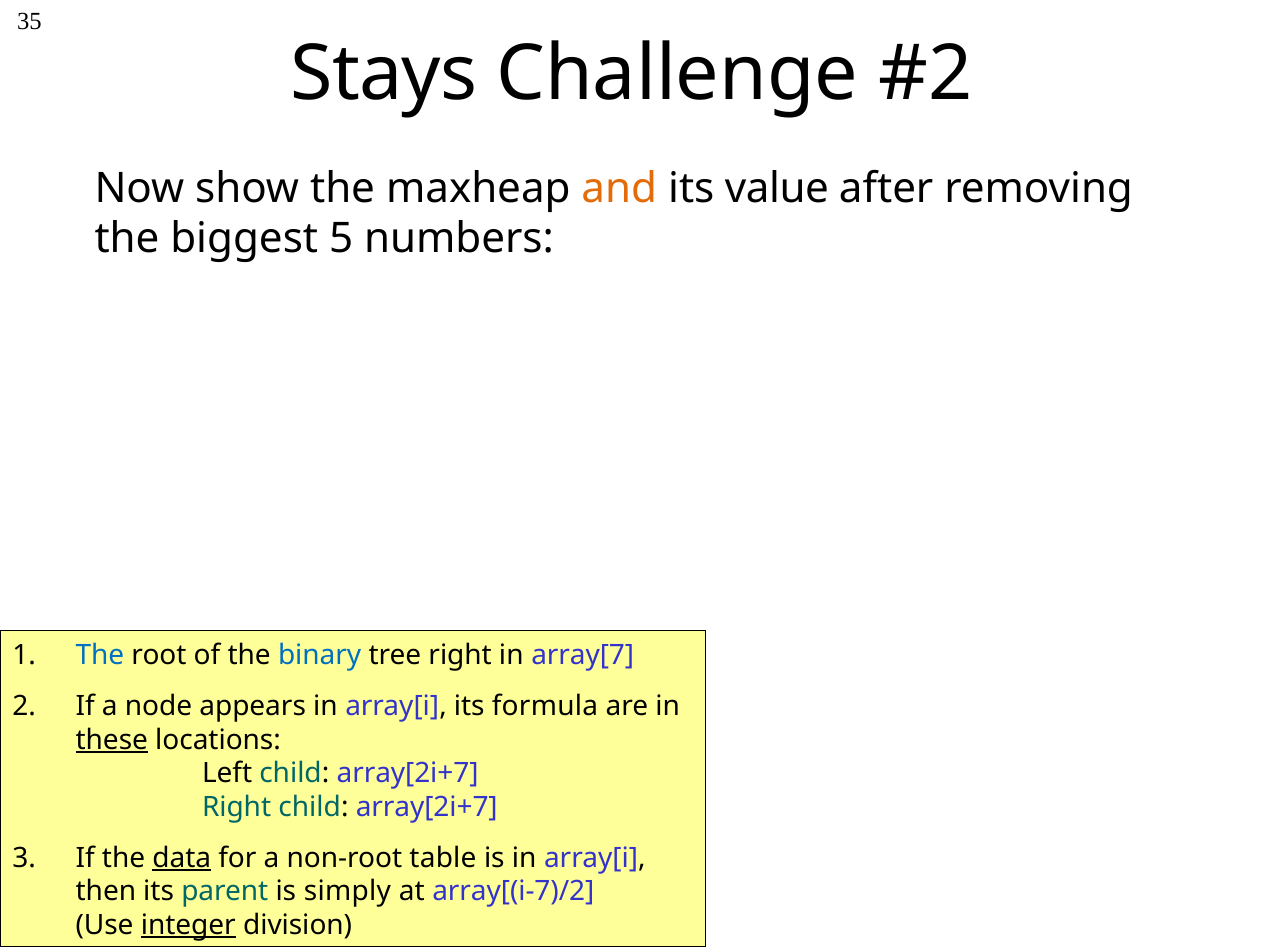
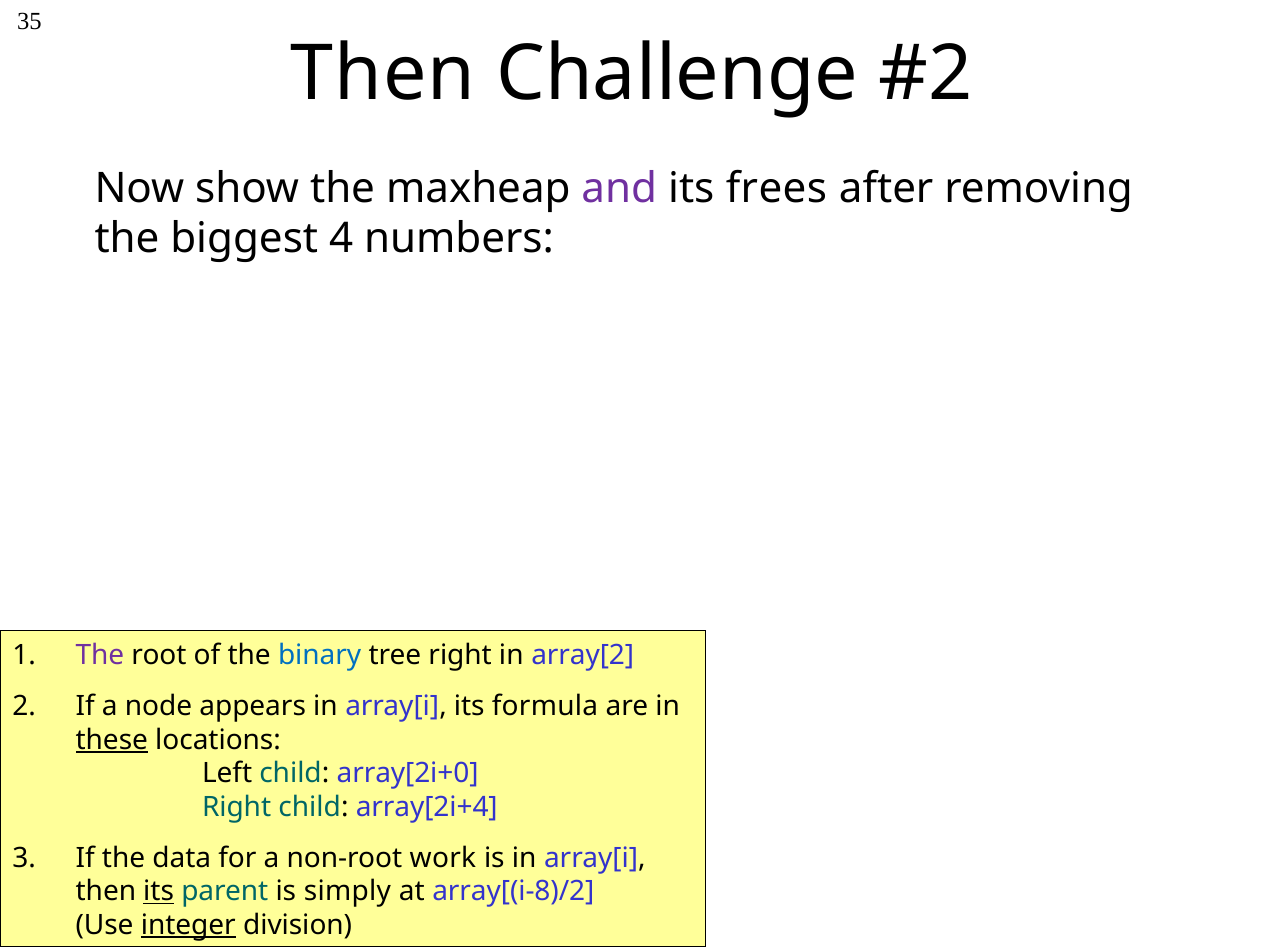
Stays at (384, 74): Stays -> Then
and colour: orange -> purple
value: value -> frees
biggest 5: 5 -> 4
The at (100, 656) colour: blue -> purple
array[7: array[7 -> array[2
array[2i+7 at (408, 774): array[2i+7 -> array[2i+0
Right child array[2i+7: array[2i+7 -> array[2i+4
data underline: present -> none
table: table -> work
its at (159, 891) underline: none -> present
array[(i-7)/2: array[(i-7)/2 -> array[(i-8)/2
